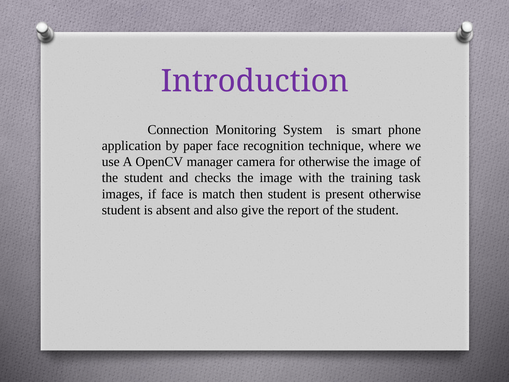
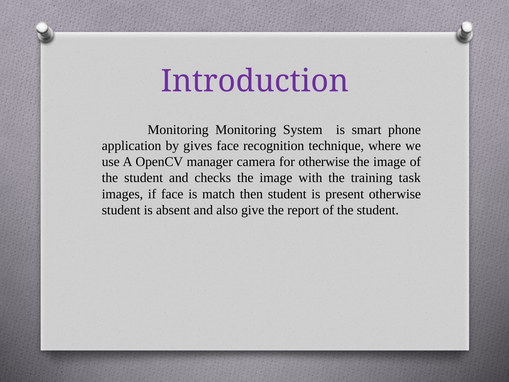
Connection at (178, 129): Connection -> Monitoring
paper: paper -> gives
